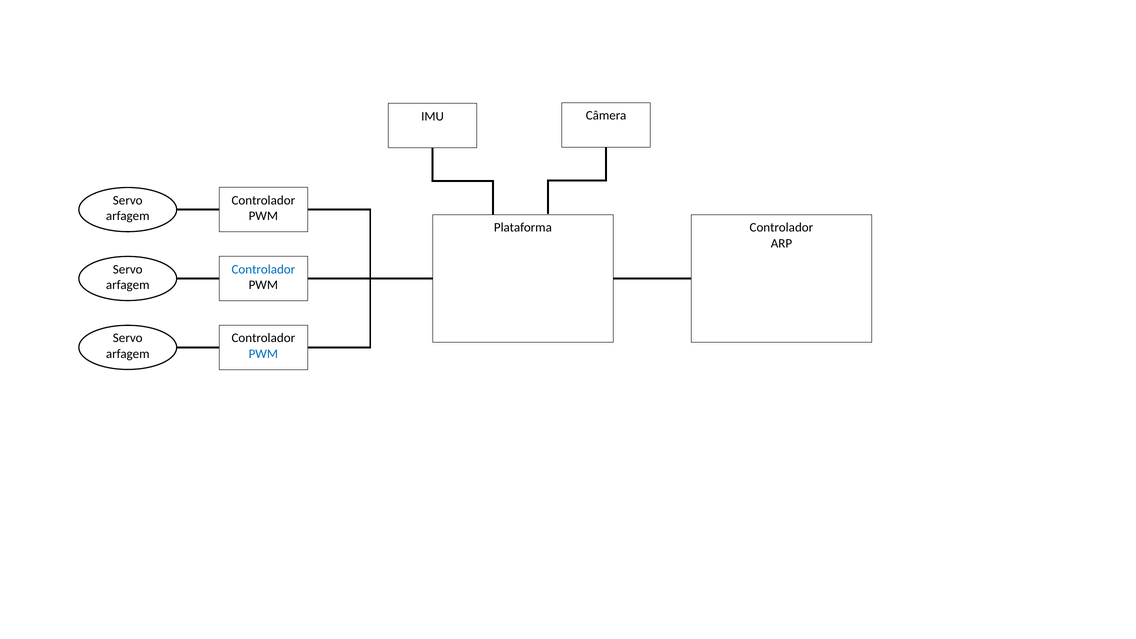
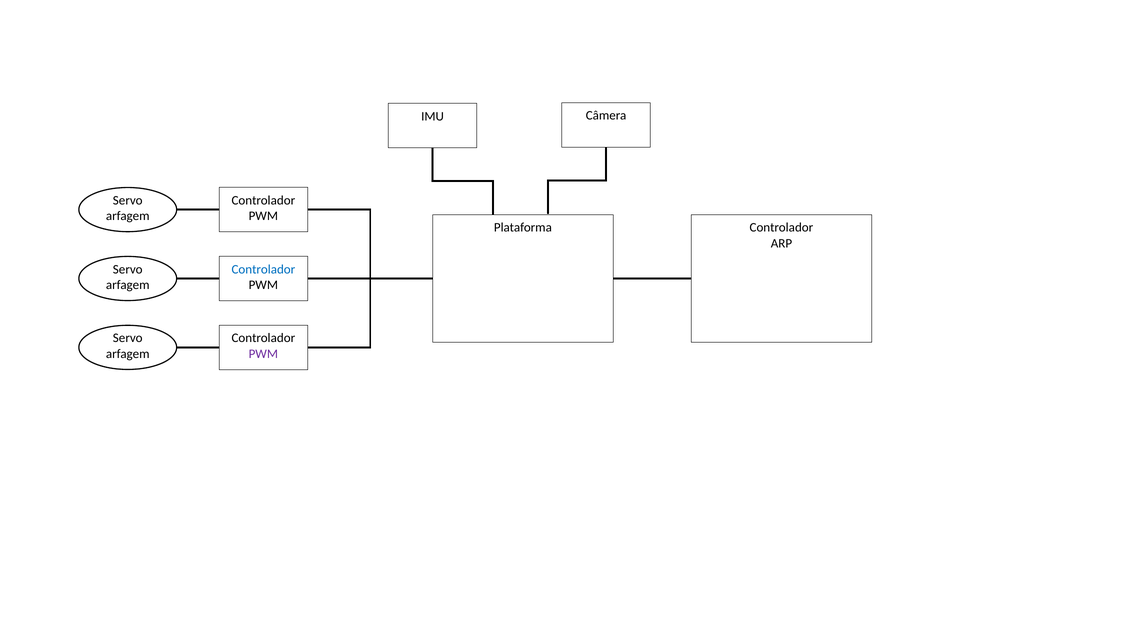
PWM at (263, 354) colour: blue -> purple
